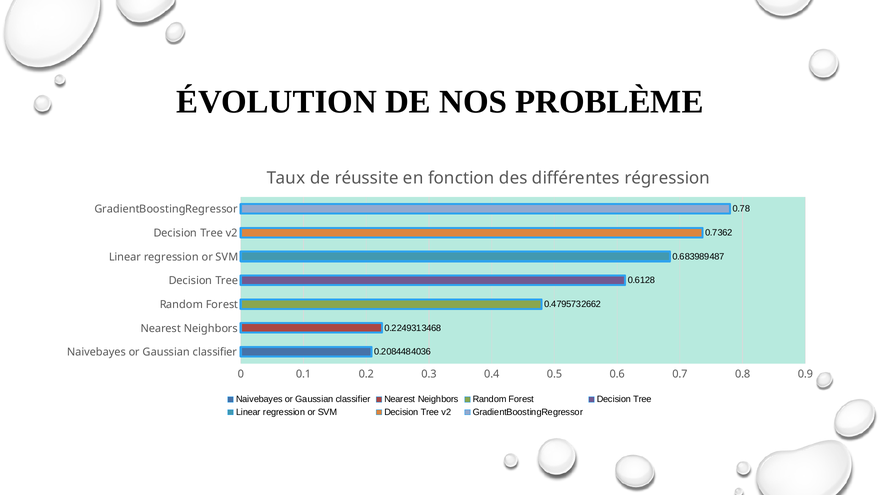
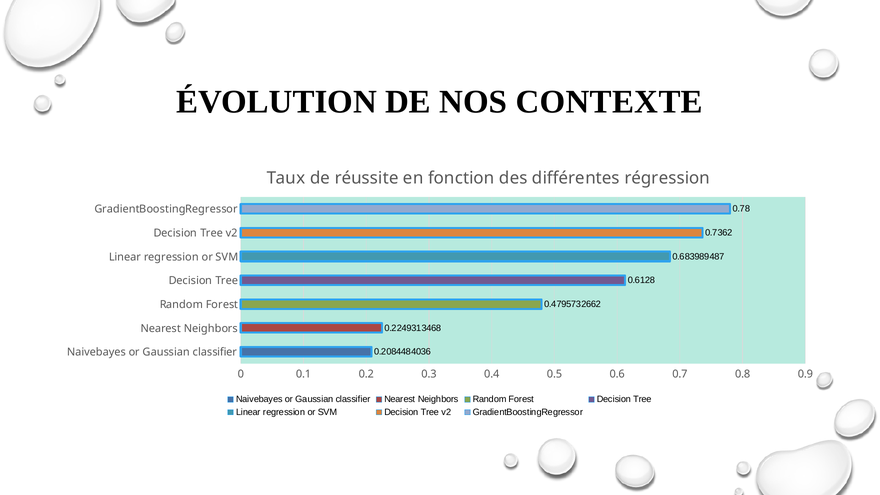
PROBLÈME: PROBLÈME -> CONTEXTE
